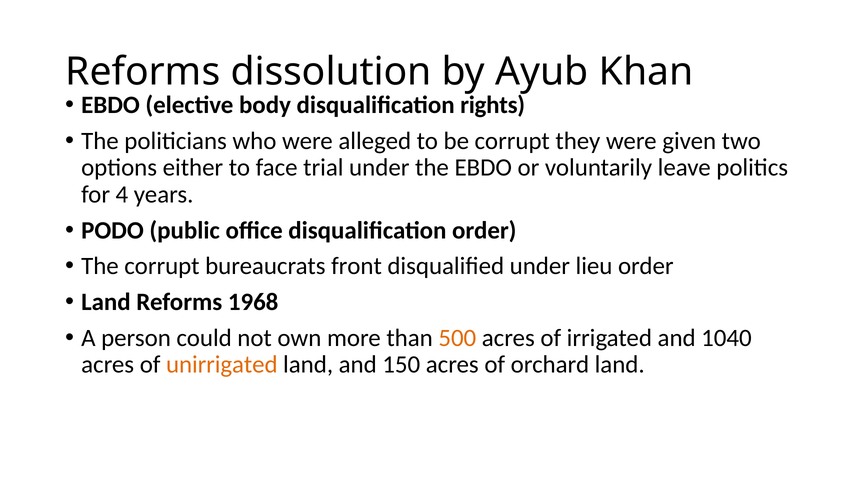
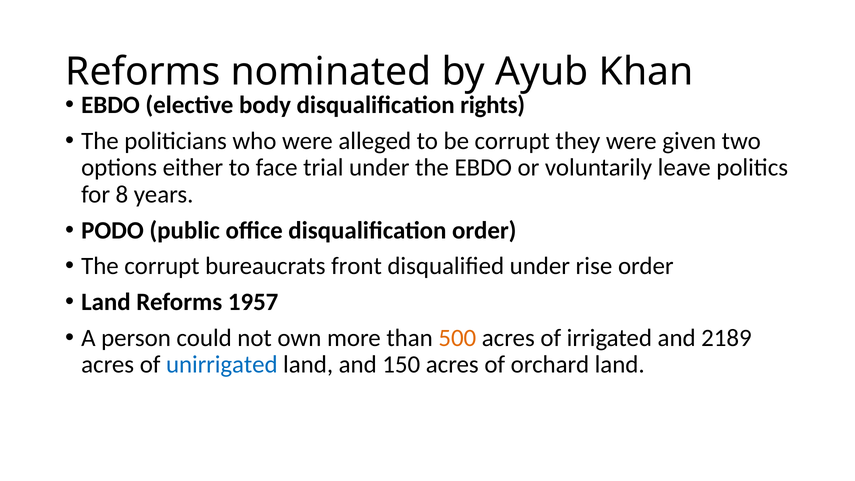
dissolution: dissolution -> nominated
4: 4 -> 8
lieu: lieu -> rise
1968: 1968 -> 1957
1040: 1040 -> 2189
unirrigated colour: orange -> blue
